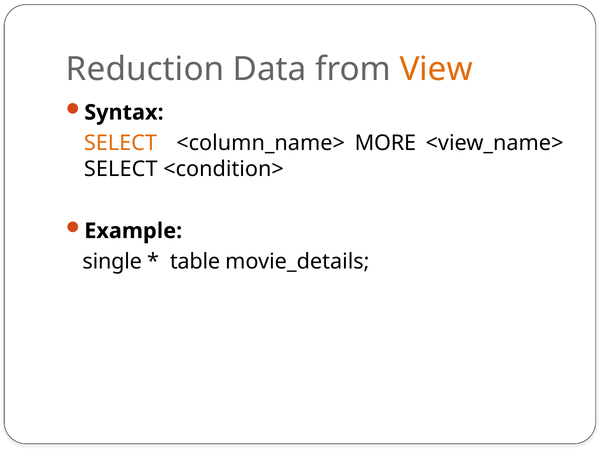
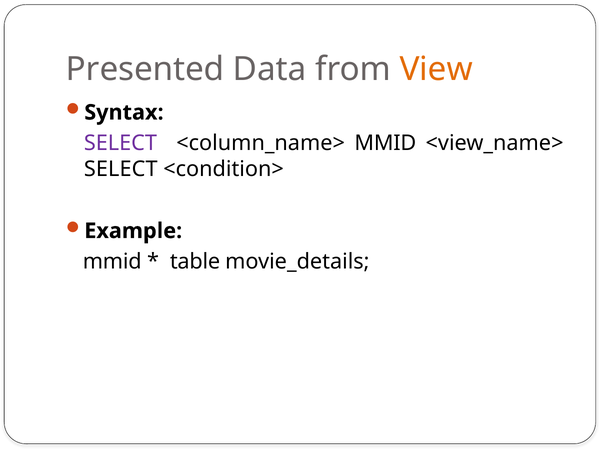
Reduction: Reduction -> Presented
SELECT at (120, 143) colour: orange -> purple
<column_name> MORE: MORE -> MMID
single at (112, 262): single -> mmid
